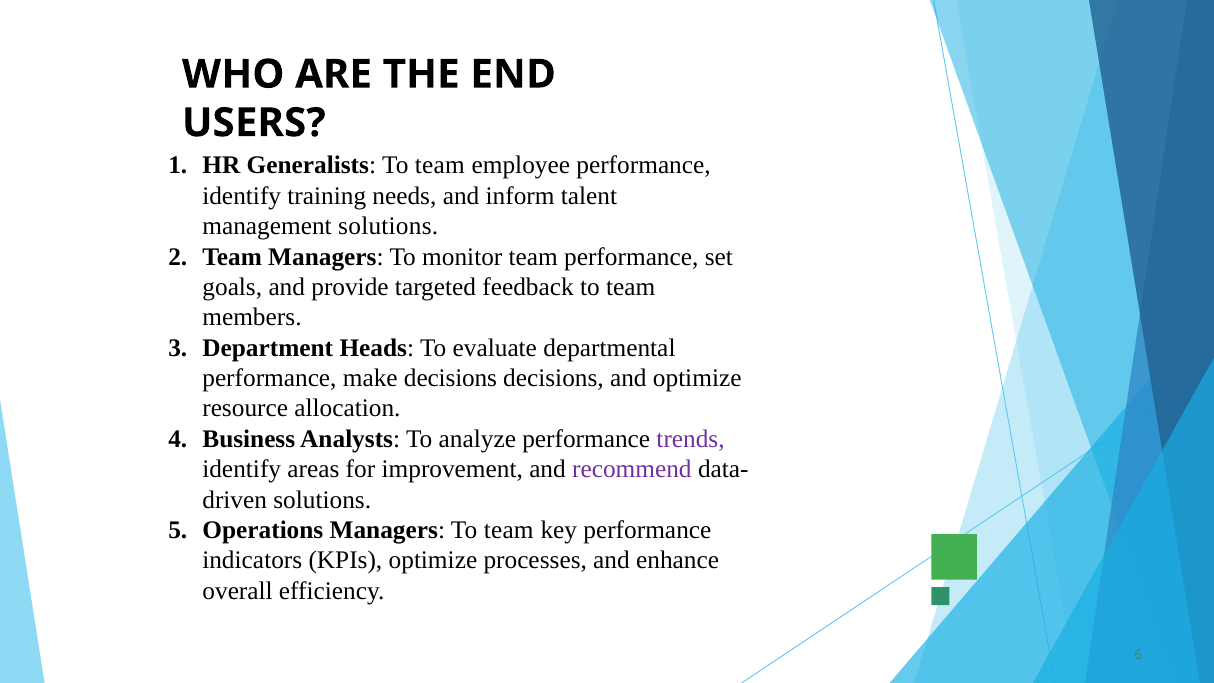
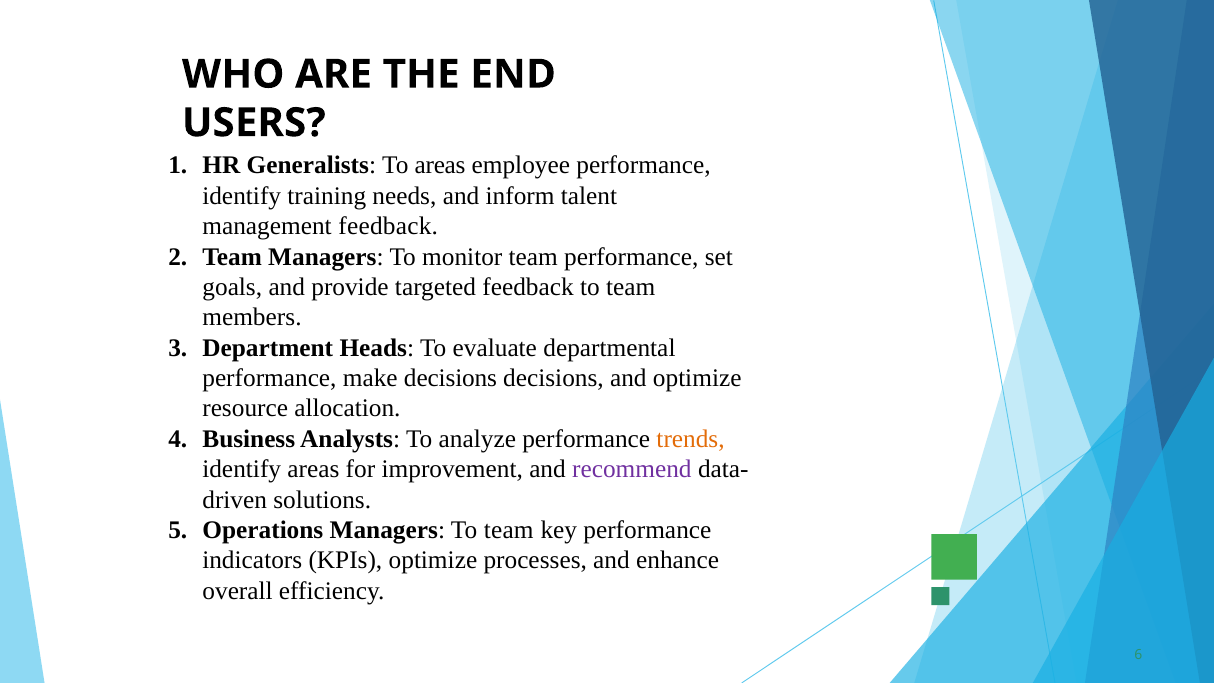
Generalists To team: team -> areas
management solutions: solutions -> feedback
trends colour: purple -> orange
